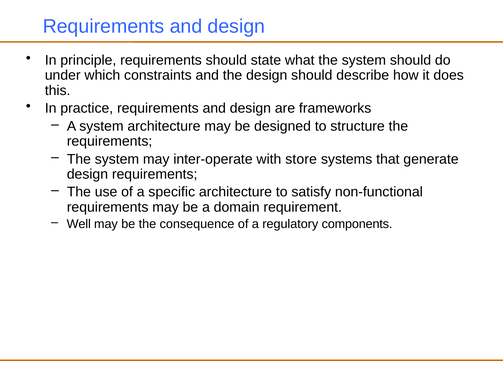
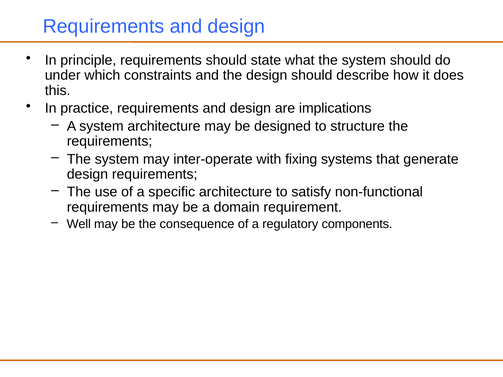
frameworks: frameworks -> implications
store: store -> fixing
